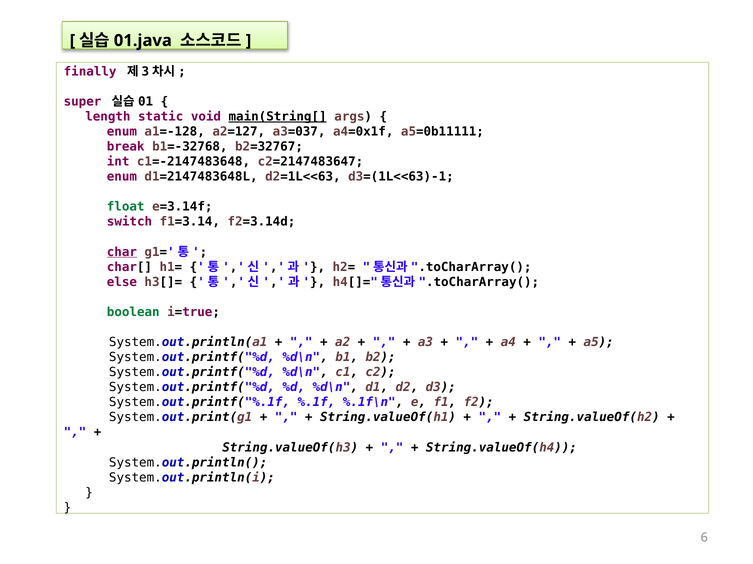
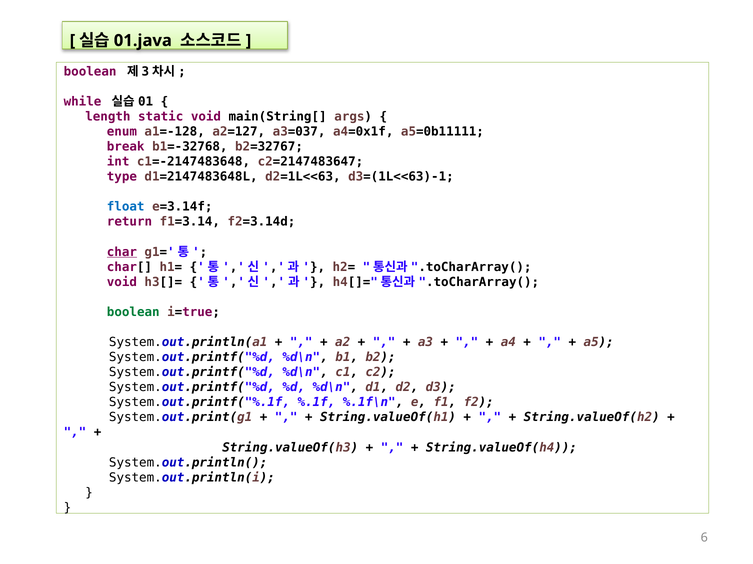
finally at (90, 71): finally -> boolean
super: super -> while
main(String[ underline: present -> none
enum at (122, 177): enum -> type
float colour: green -> blue
switch: switch -> return
else at (122, 282): else -> void
